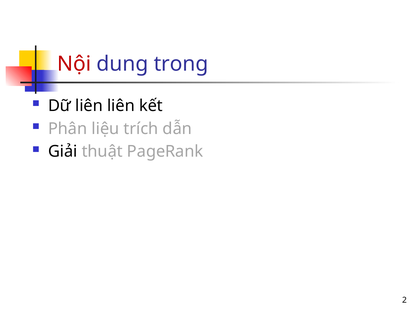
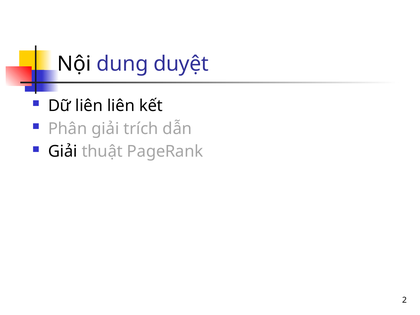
Nội colour: red -> black
trọng: trọng -> duyệt
Phân liệu: liệu -> giải
